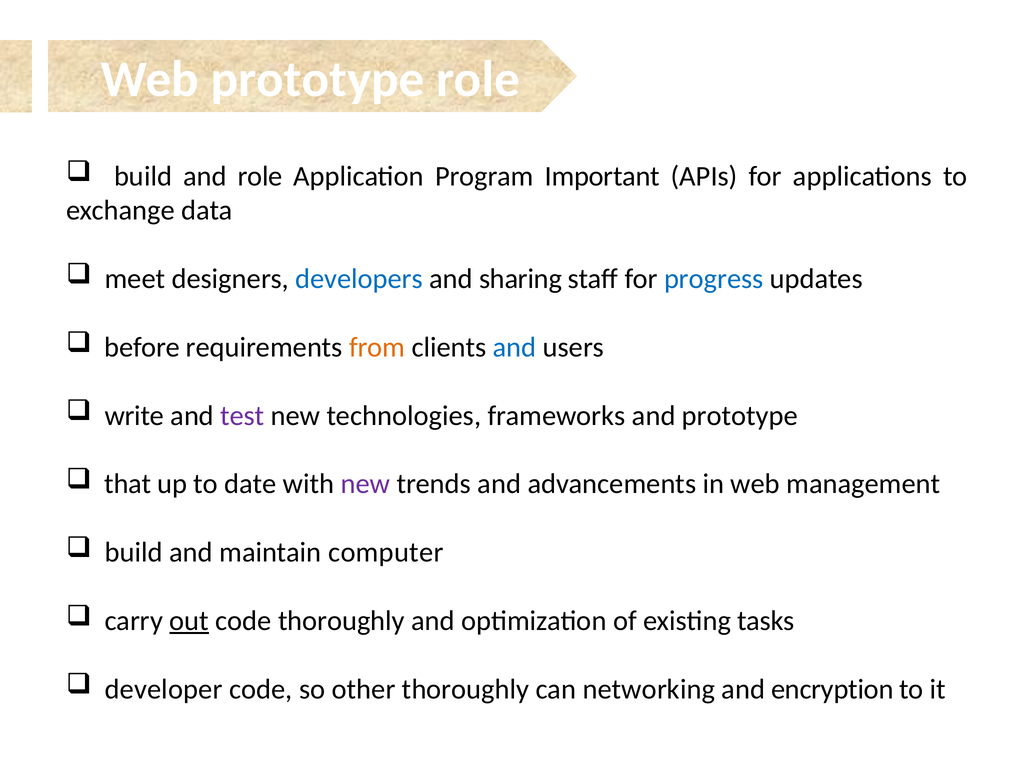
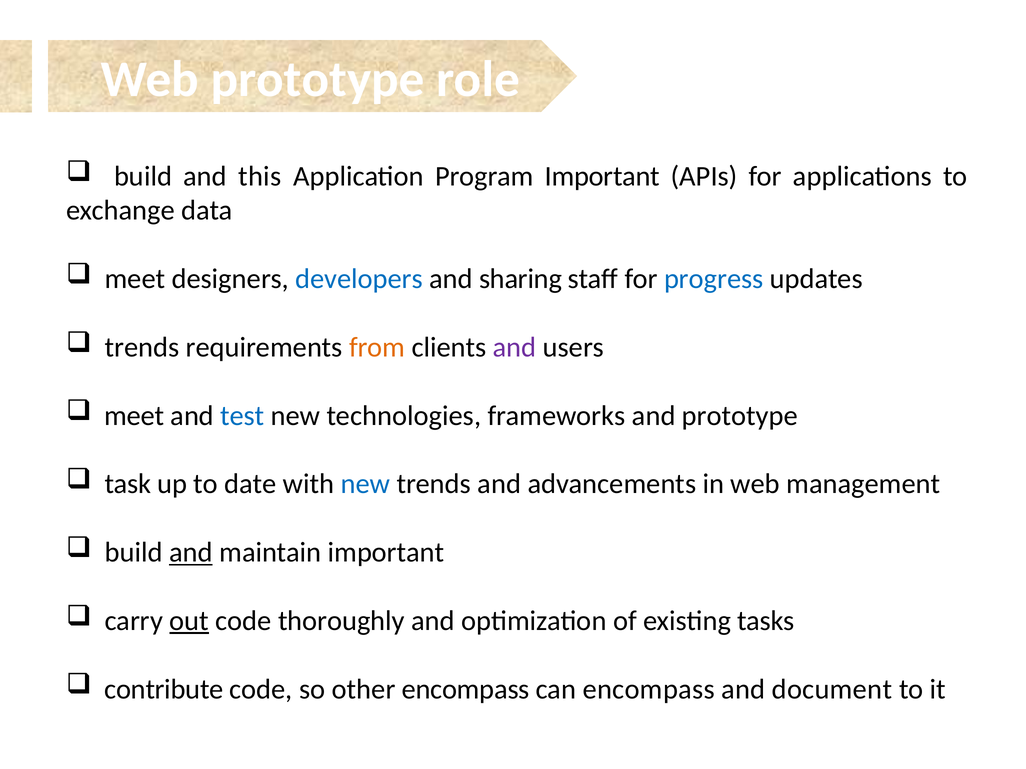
and role: role -> this
before at (142, 347): before -> trends
and at (515, 347) colour: blue -> purple
write at (134, 416): write -> meet
test colour: purple -> blue
that: that -> task
new at (365, 484) colour: purple -> blue
and at (191, 553) underline: none -> present
maintain computer: computer -> important
developer: developer -> contribute
other thoroughly: thoroughly -> encompass
can networking: networking -> encompass
encryption: encryption -> document
